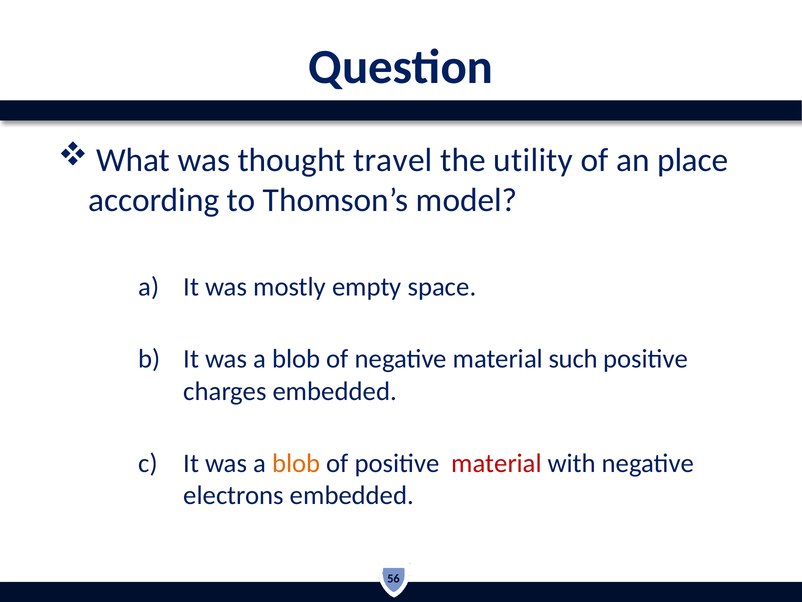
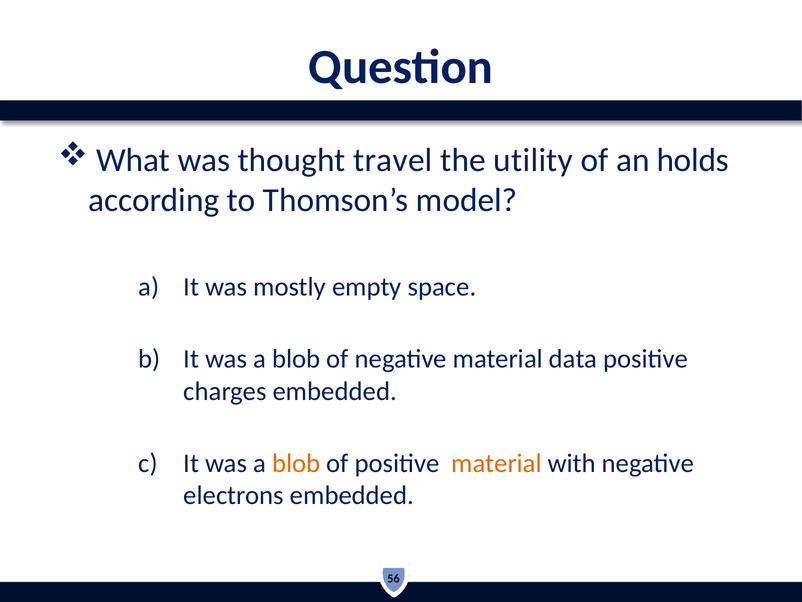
place: place -> holds
such: such -> data
material at (497, 463) colour: red -> orange
